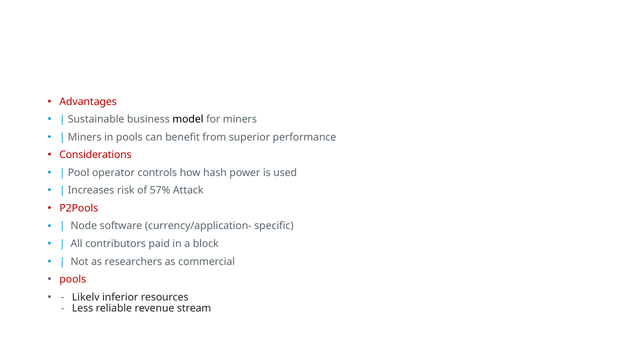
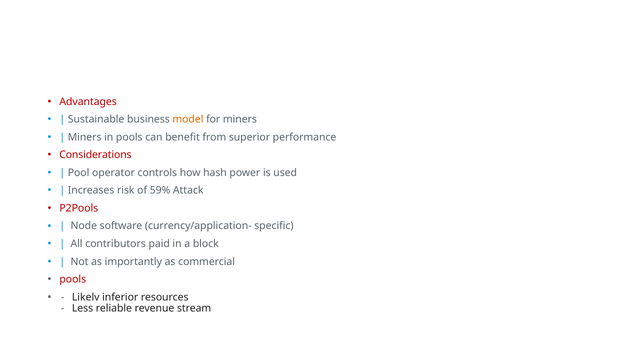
model colour: black -> orange
57%: 57% -> 59%
researchers: researchers -> importantly
